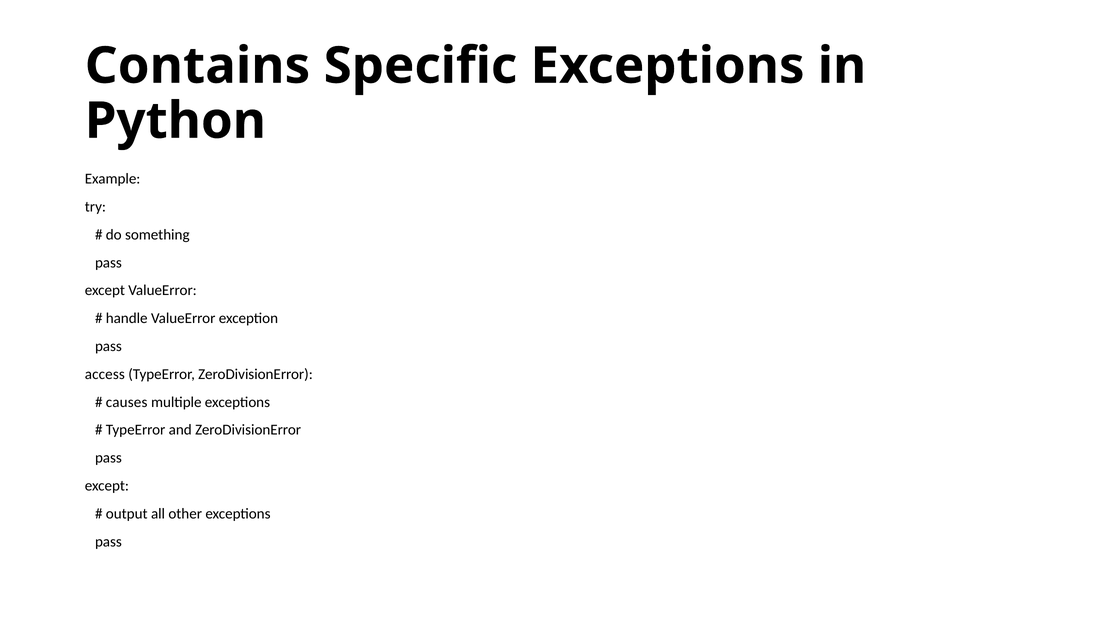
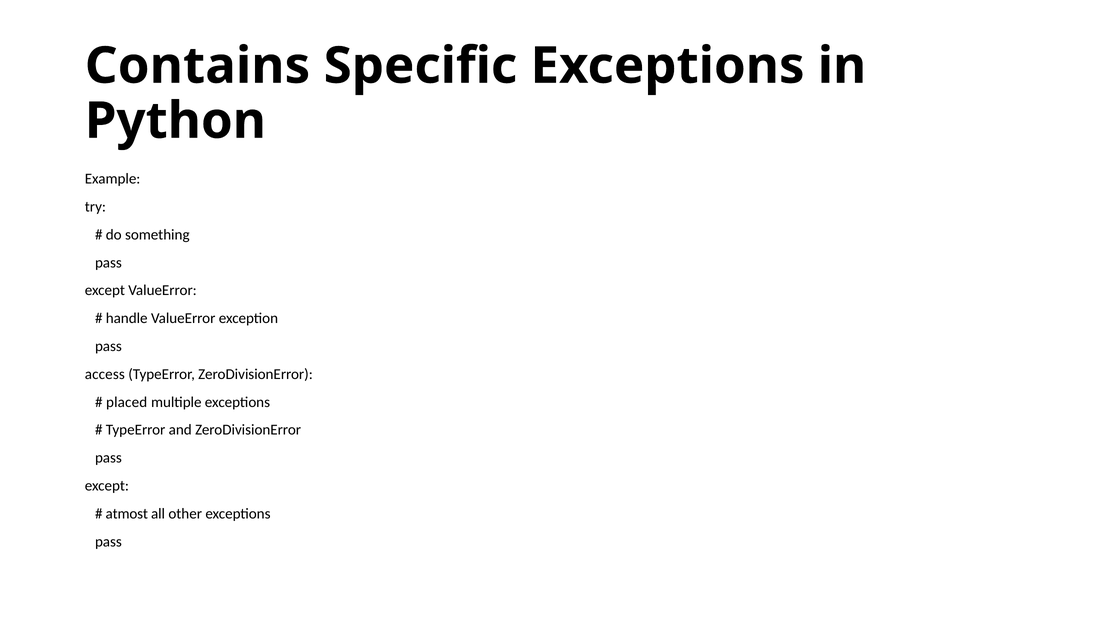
causes: causes -> placed
output: output -> atmost
